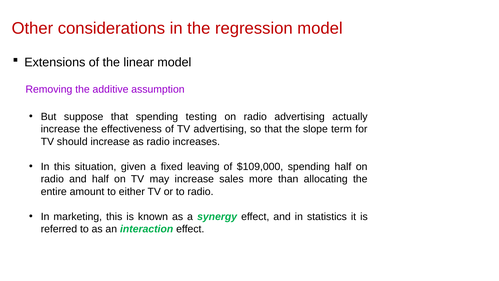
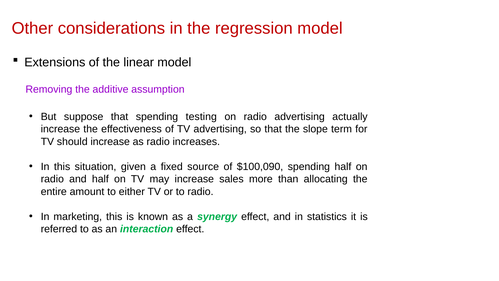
leaving: leaving -> source
$109,000: $109,000 -> $100,090
